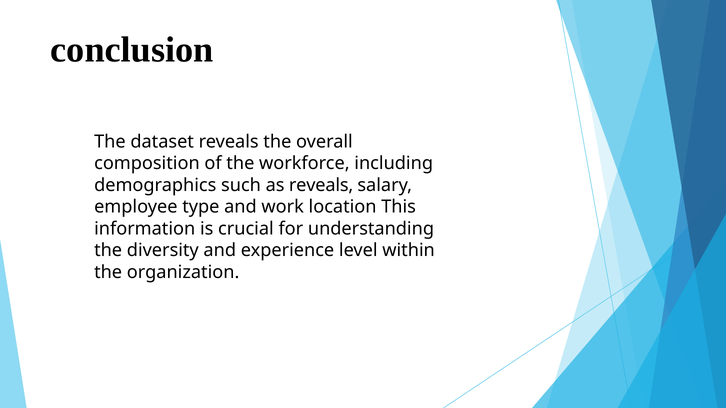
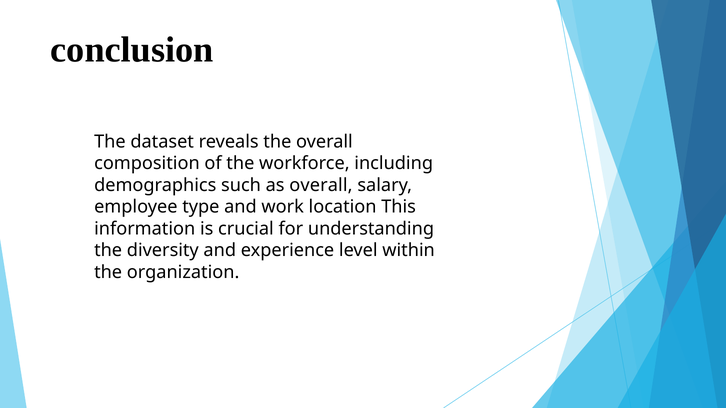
as reveals: reveals -> overall
